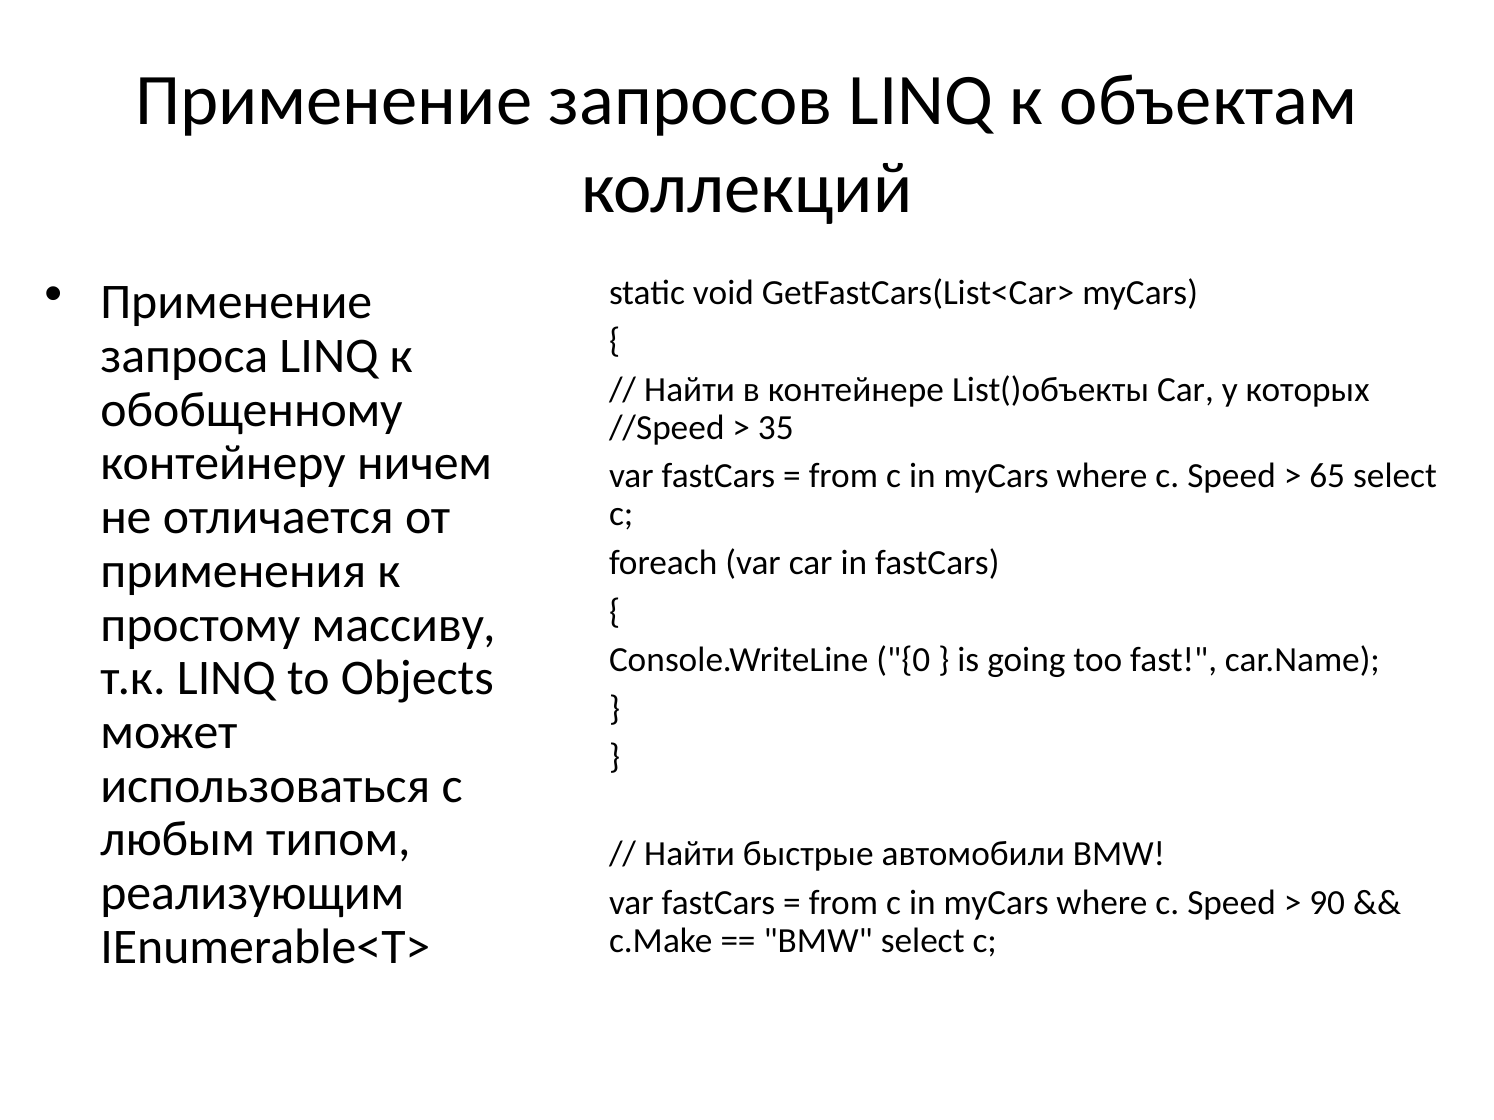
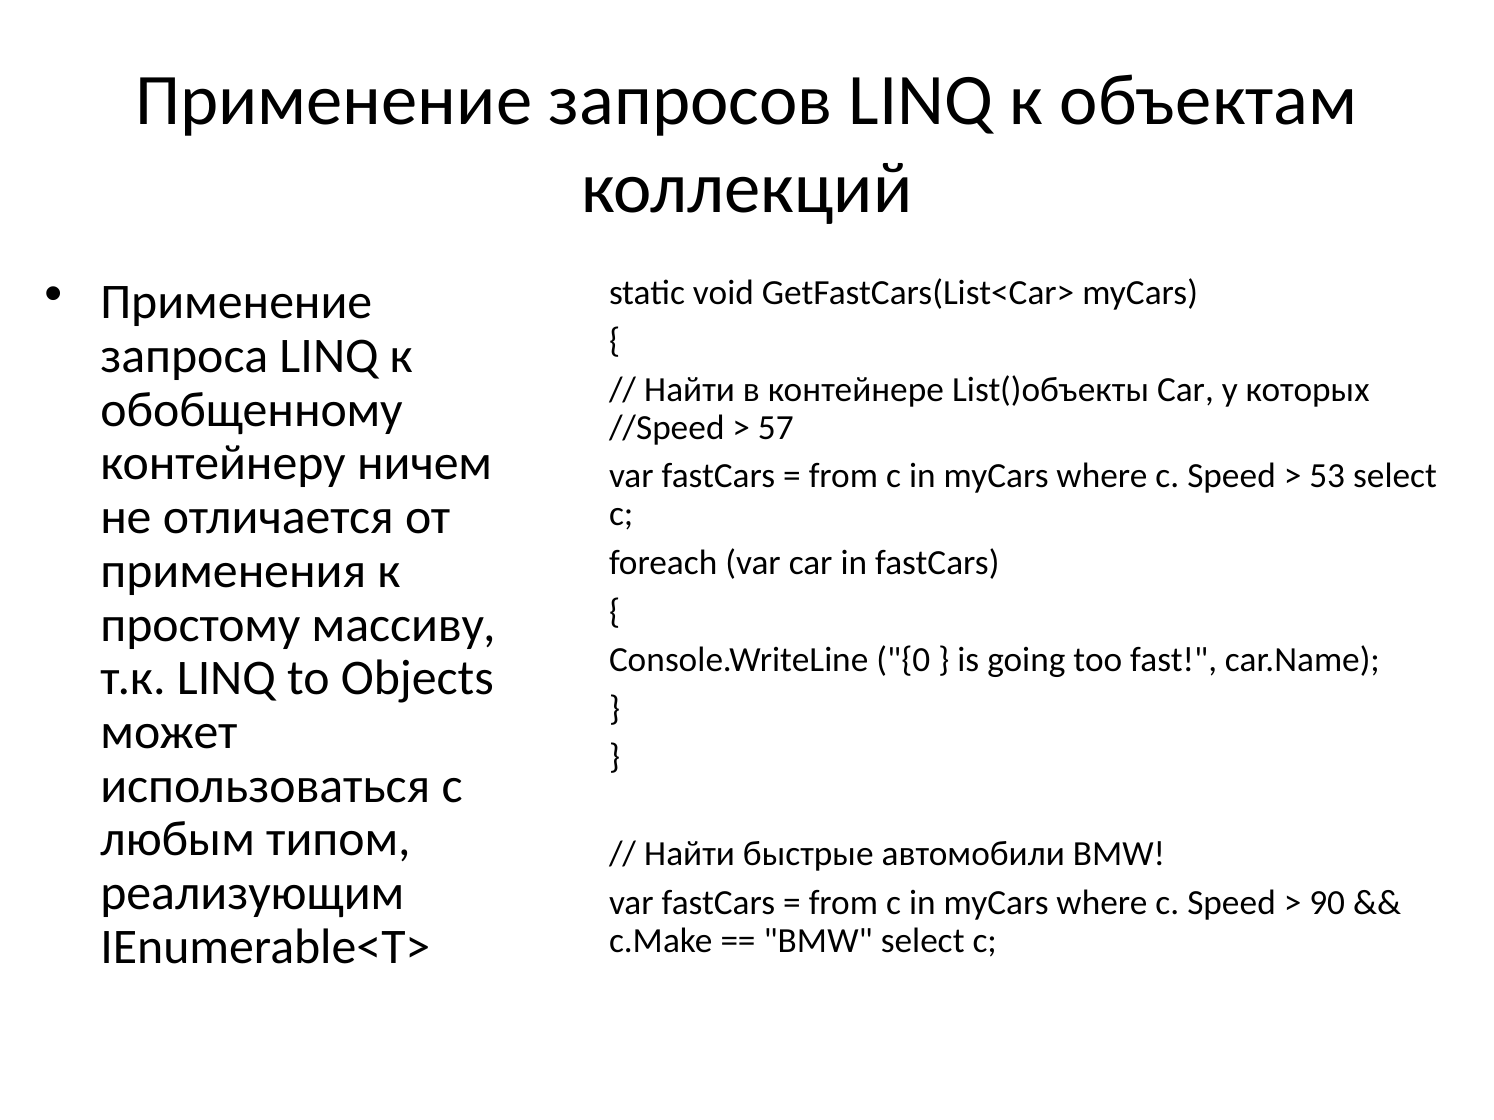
35: 35 -> 57
65: 65 -> 53
